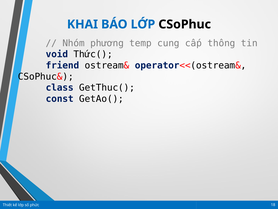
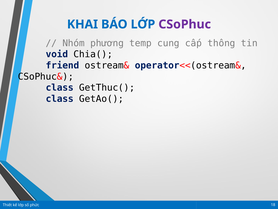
CSoPhuc colour: black -> purple
Thức(: Thức( -> Chia(
const at (60, 99): const -> class
